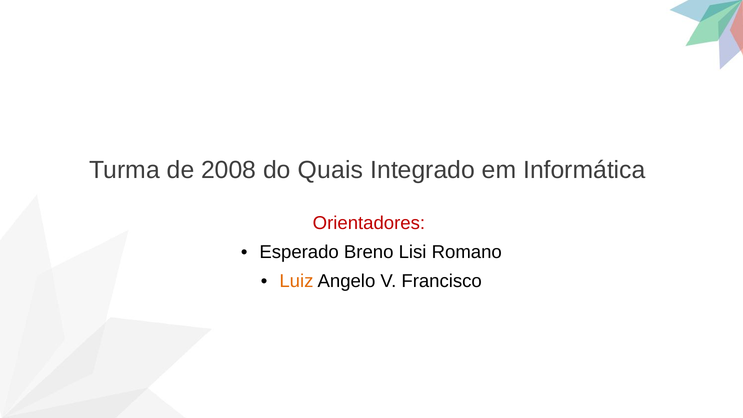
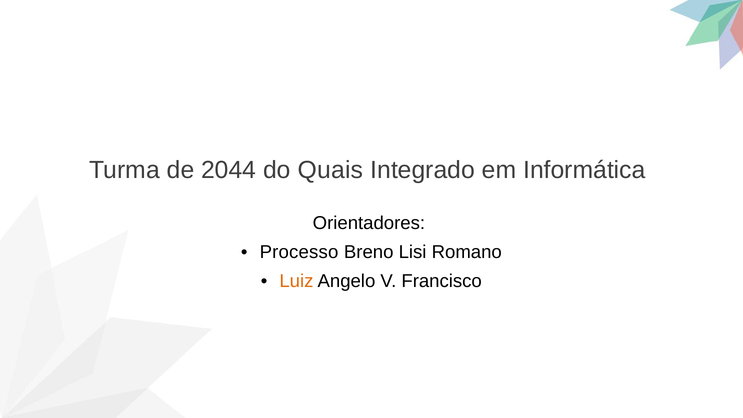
2008: 2008 -> 2044
Orientadores colour: red -> black
Esperado: Esperado -> Processo
